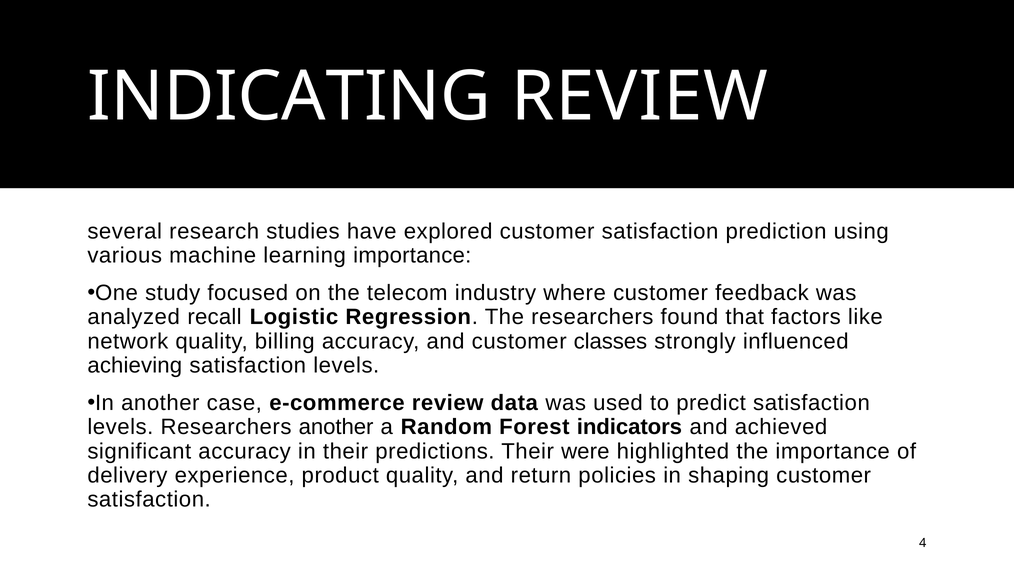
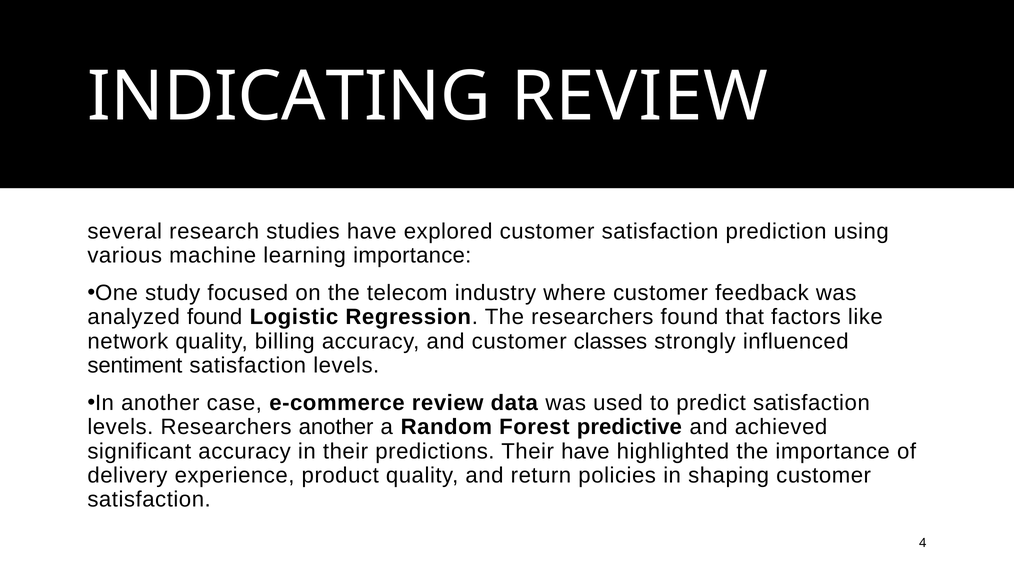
analyzed recall: recall -> found
achieving: achieving -> sentiment
indicators: indicators -> predictive
Their were: were -> have
